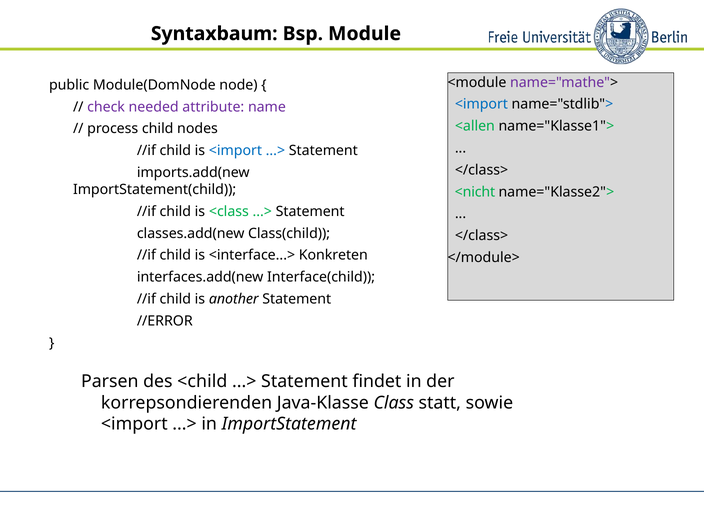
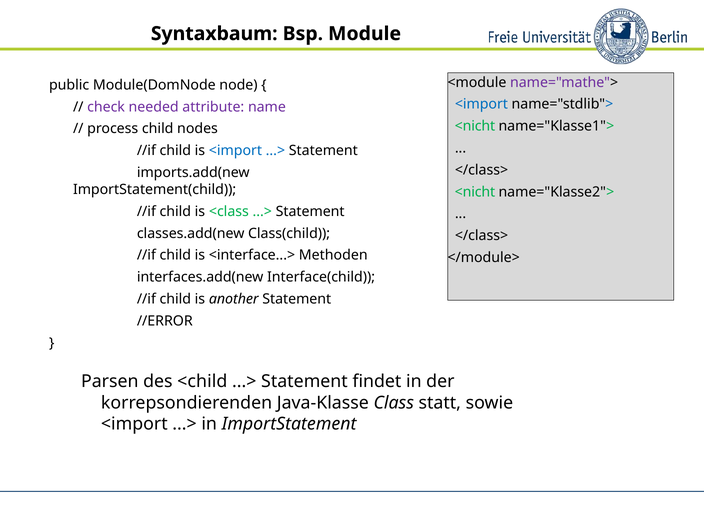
<allen at (475, 126): <allen -> <nicht
Konkreten: Konkreten -> Methoden
